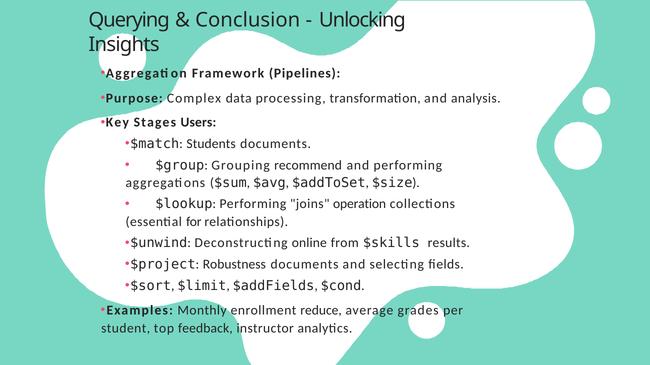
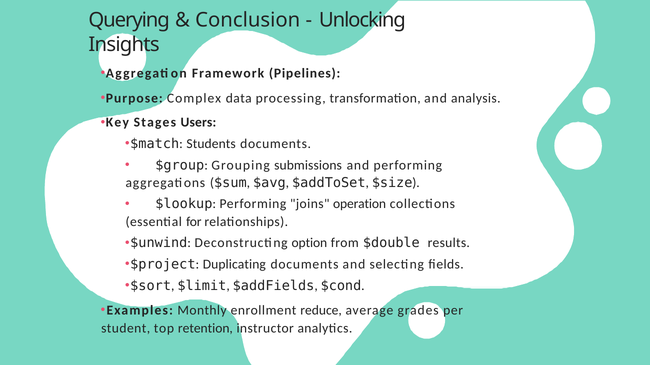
recommend: recommend -> submissions
online: online -> option
$skills: $skills -> $double
Robustness: Robustness -> Duplicating
feedback: feedback -> retention
